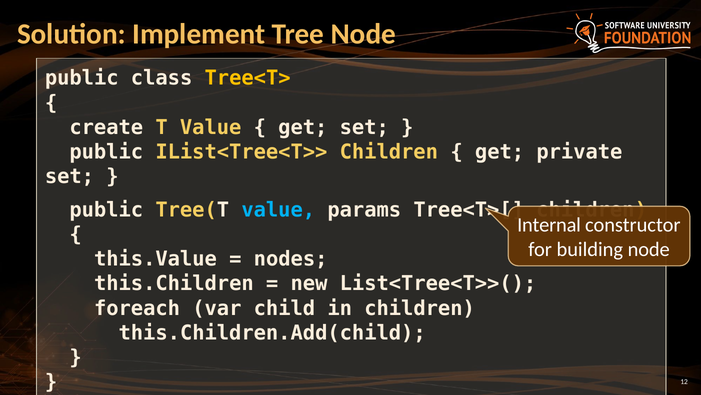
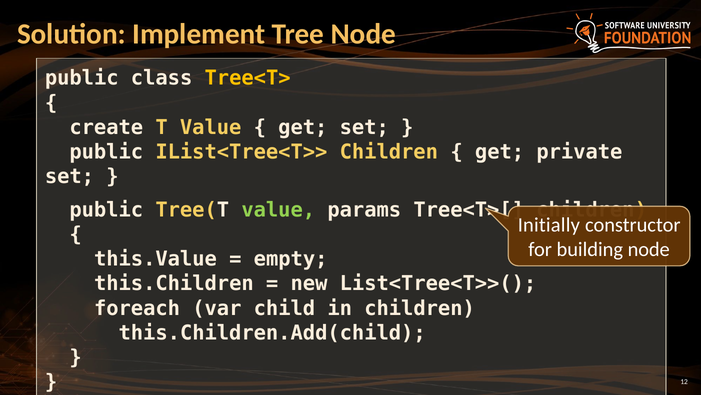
value at (278, 210) colour: light blue -> light green
Internal: Internal -> Initially
nodes: nodes -> empty
